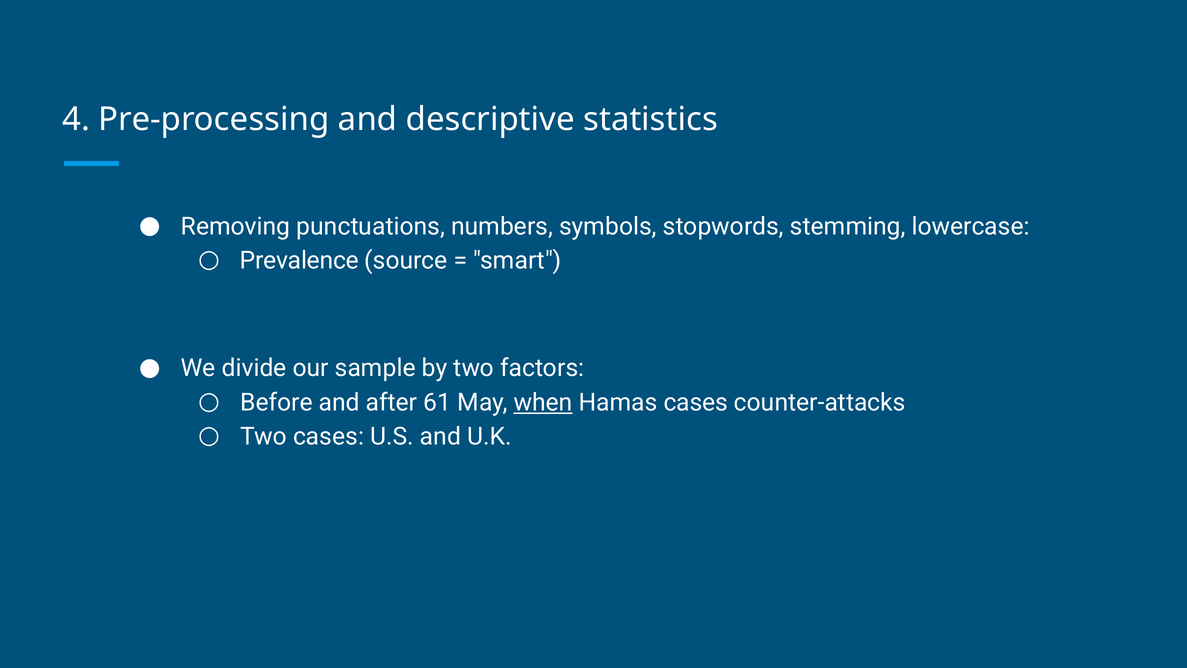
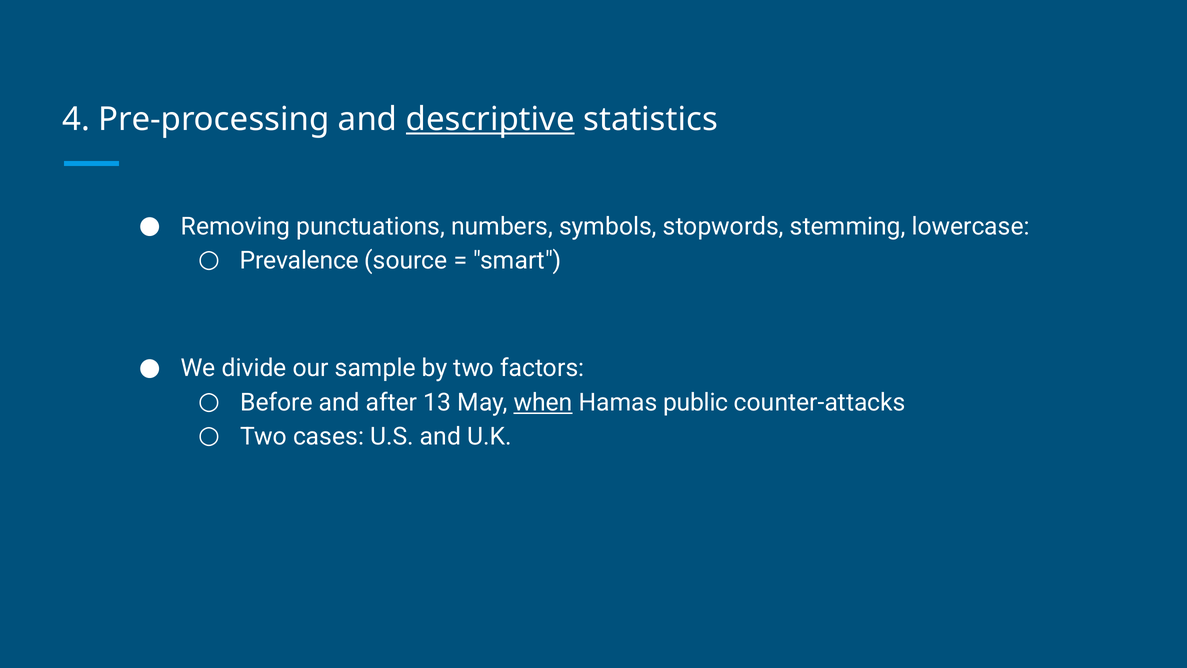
descriptive underline: none -> present
61: 61 -> 13
Hamas cases: cases -> public
